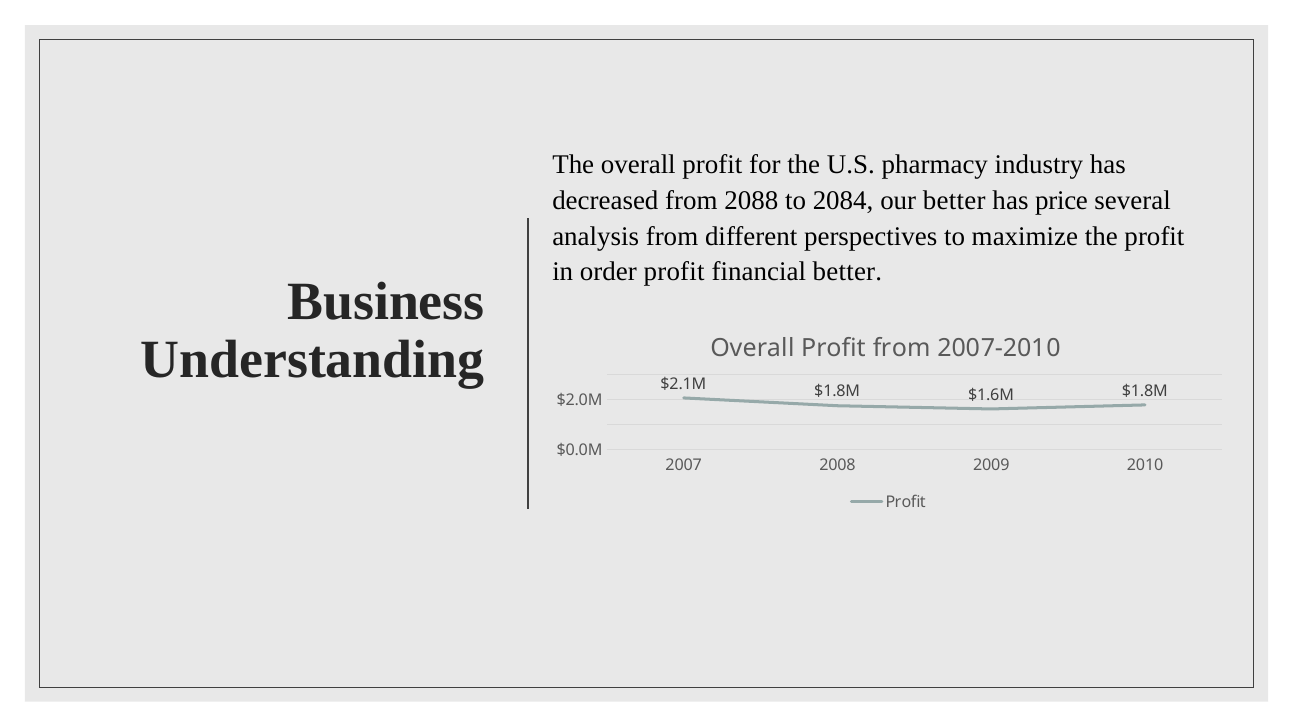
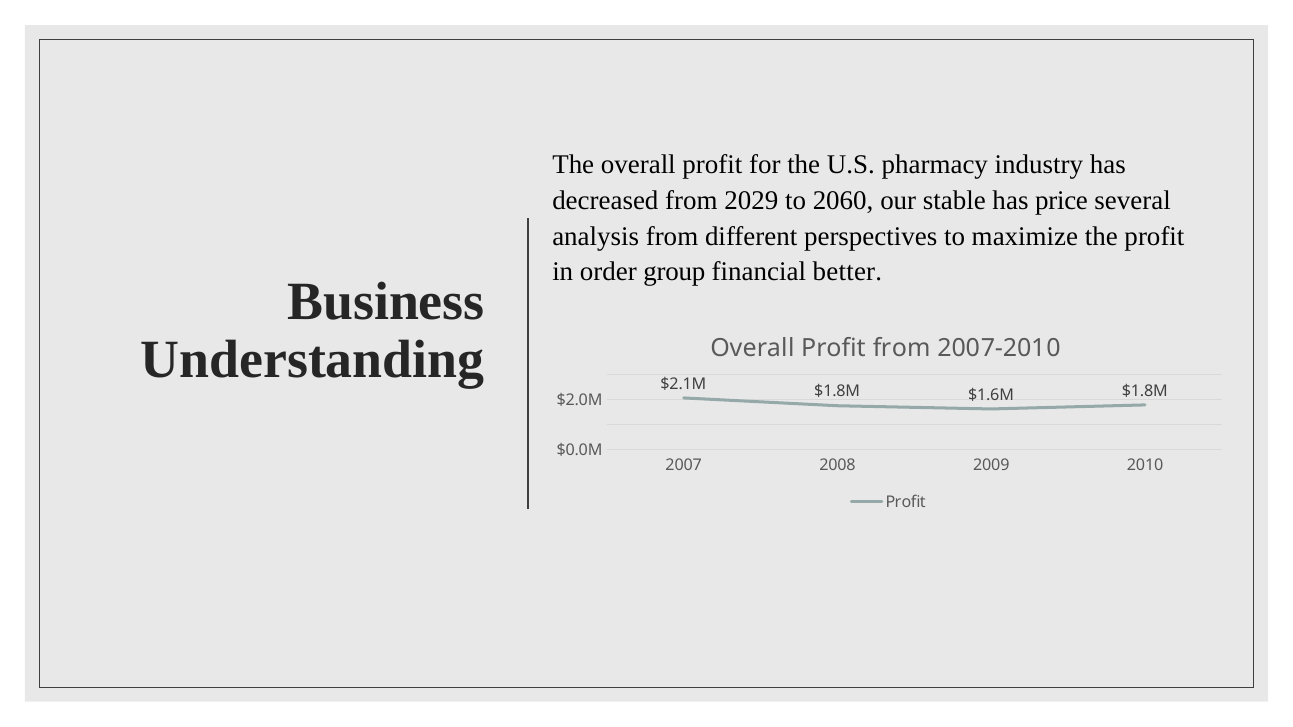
2088: 2088 -> 2029
2084: 2084 -> 2060
our better: better -> stable
order profit: profit -> group
